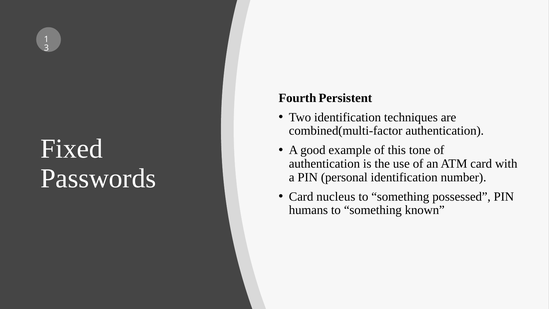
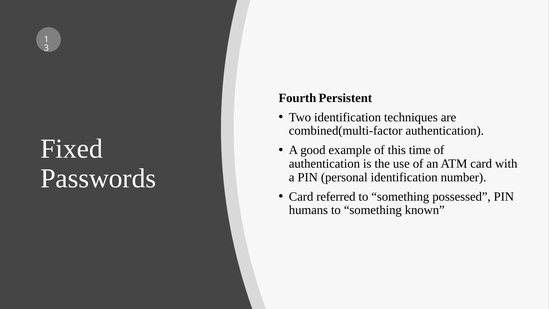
tone: tone -> time
nucleus: nucleus -> referred
